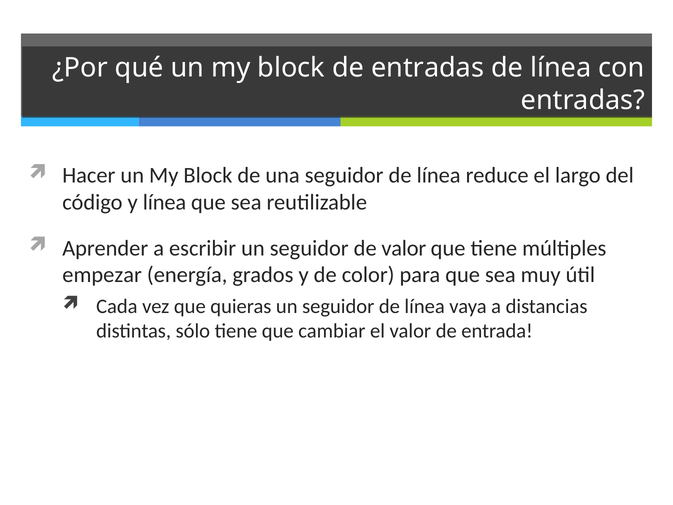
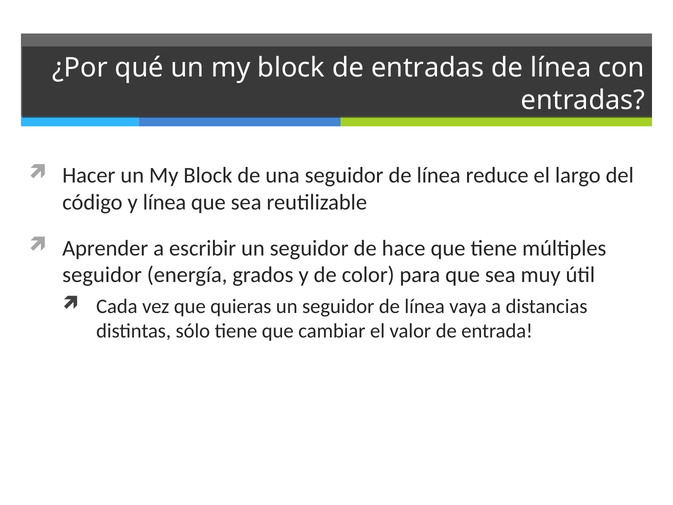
de valor: valor -> hace
empezar at (102, 275): empezar -> seguidor
